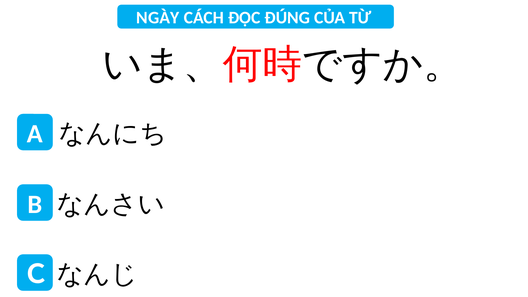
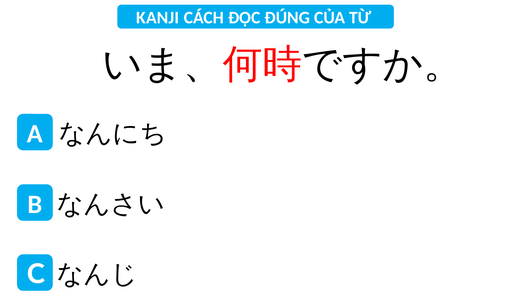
NGÀY: NGÀY -> KANJI
